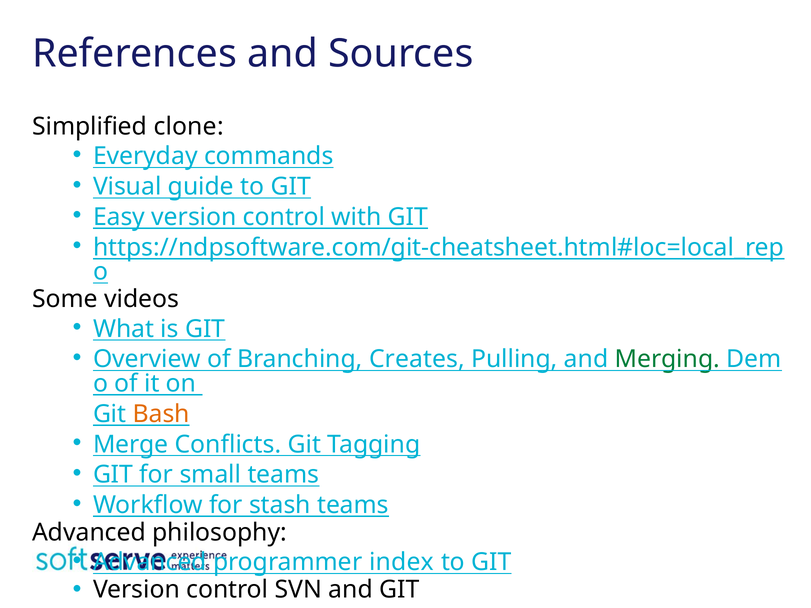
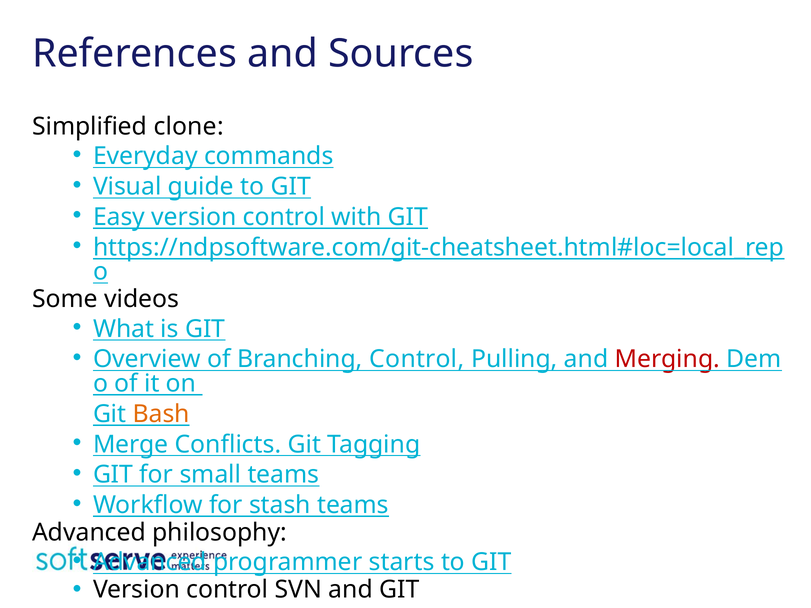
Branching Creates: Creates -> Control
Merging colour: green -> red
index: index -> starts
